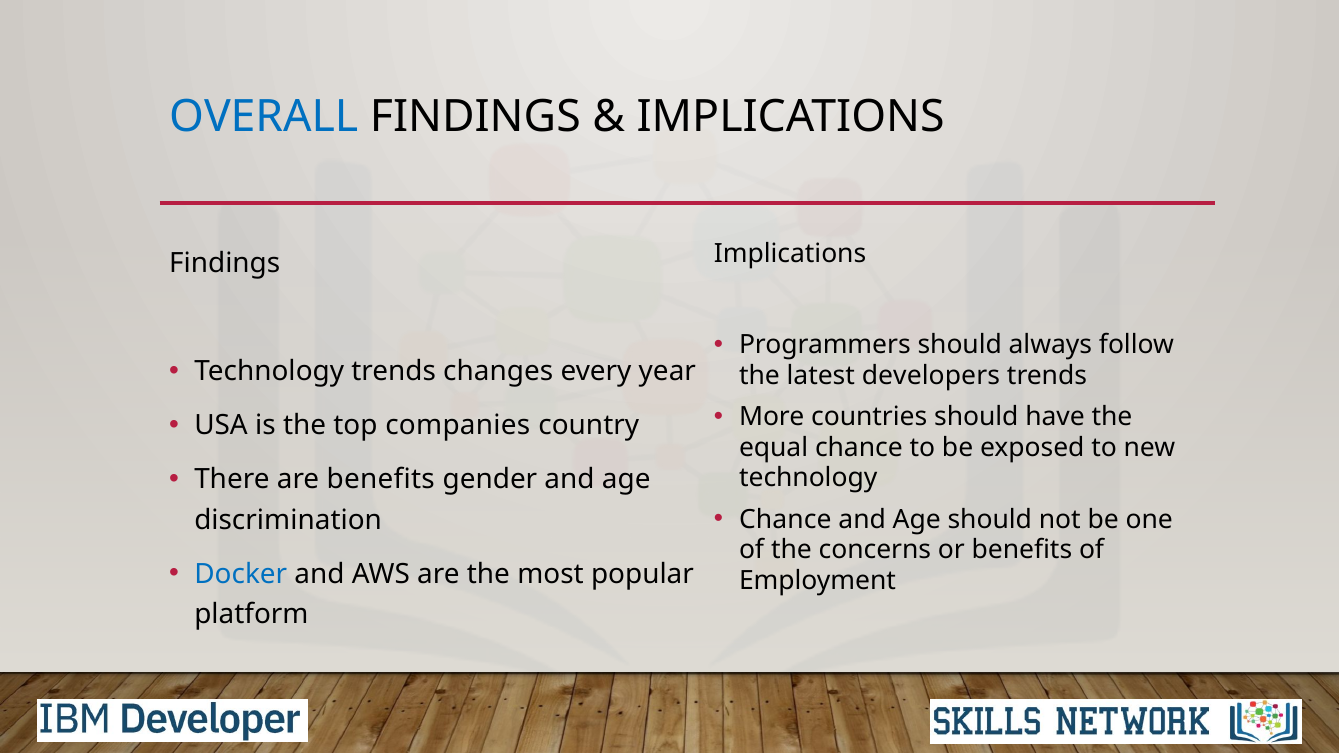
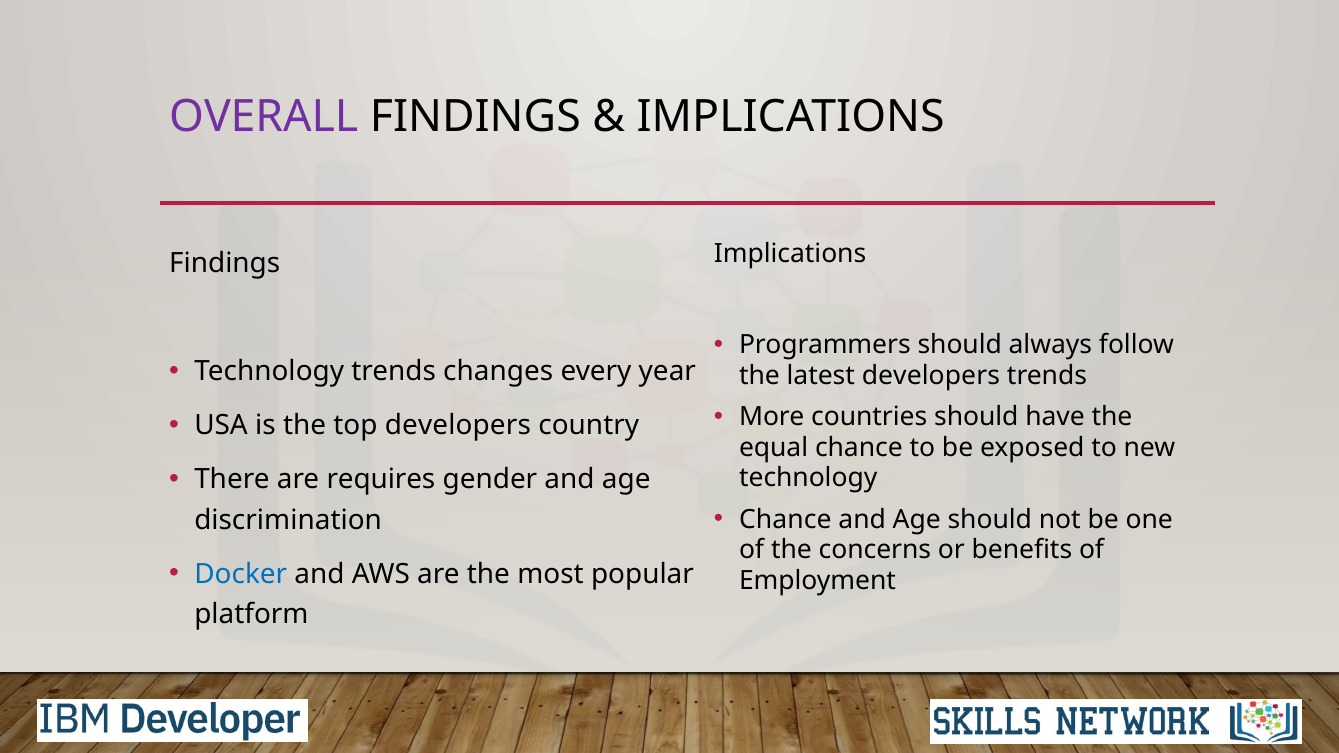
OVERALL colour: blue -> purple
top companies: companies -> developers
are benefits: benefits -> requires
